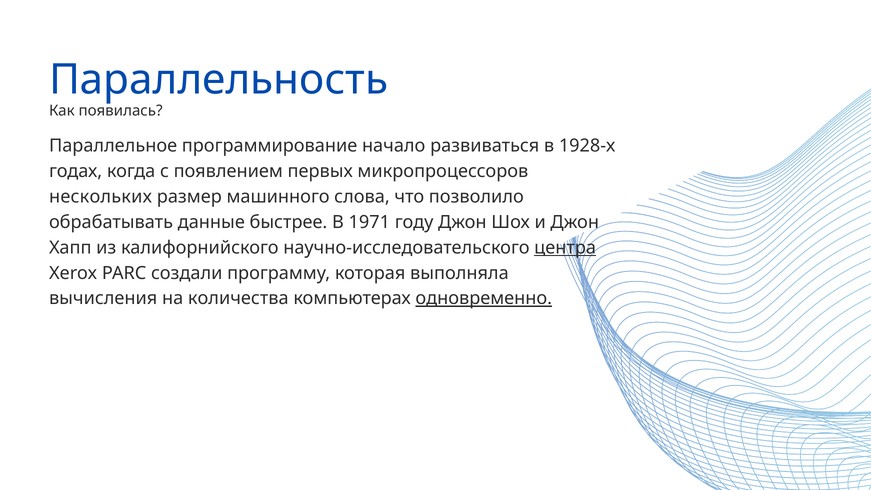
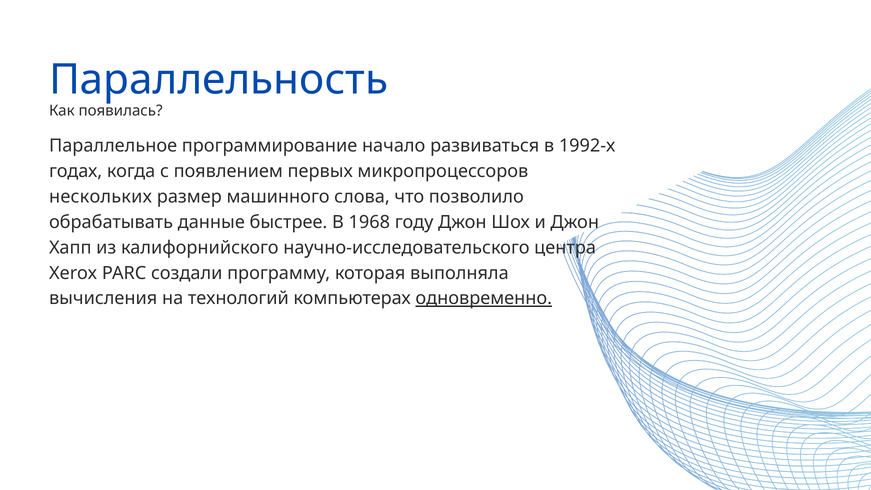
1928-х: 1928-х -> 1992-х
1971: 1971 -> 1968
центра underline: present -> none
количества: количества -> технологий
